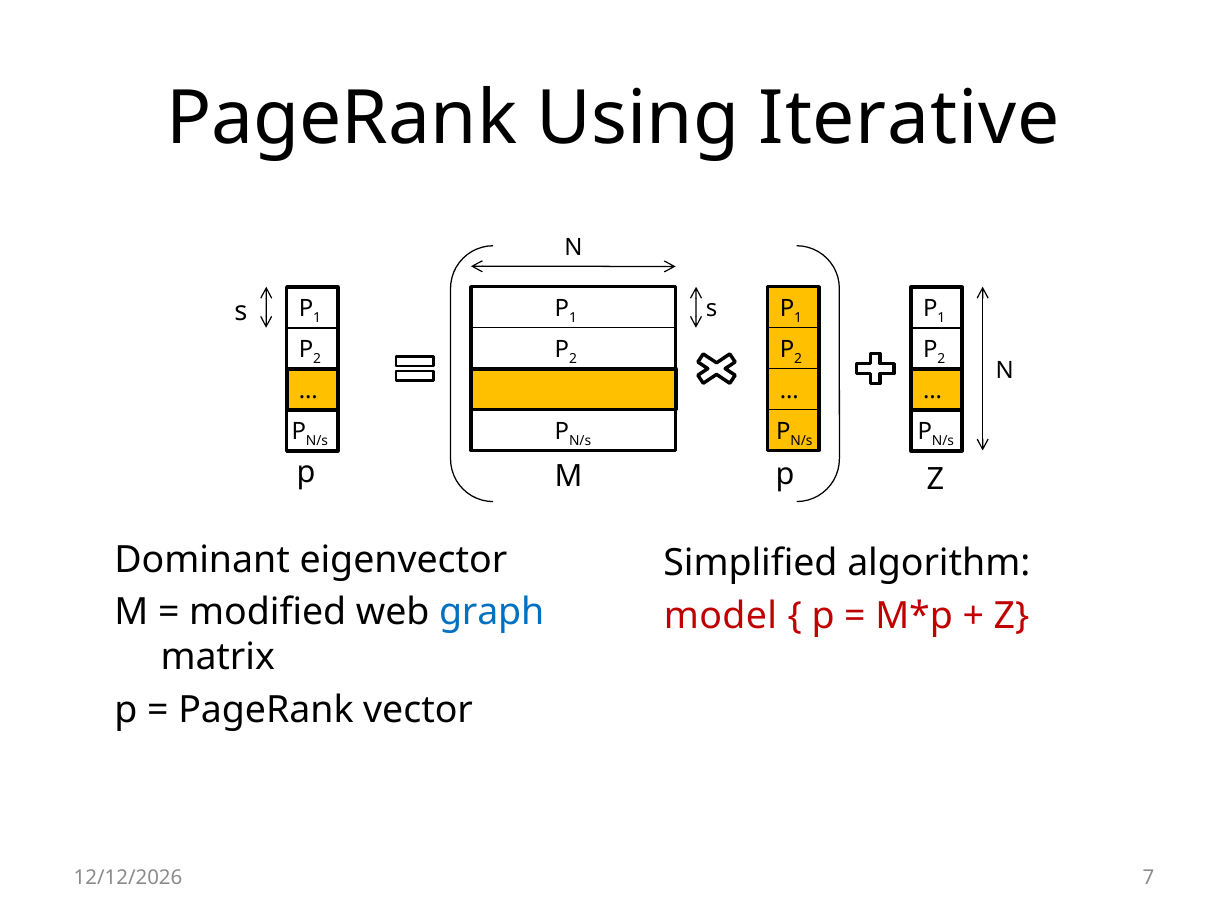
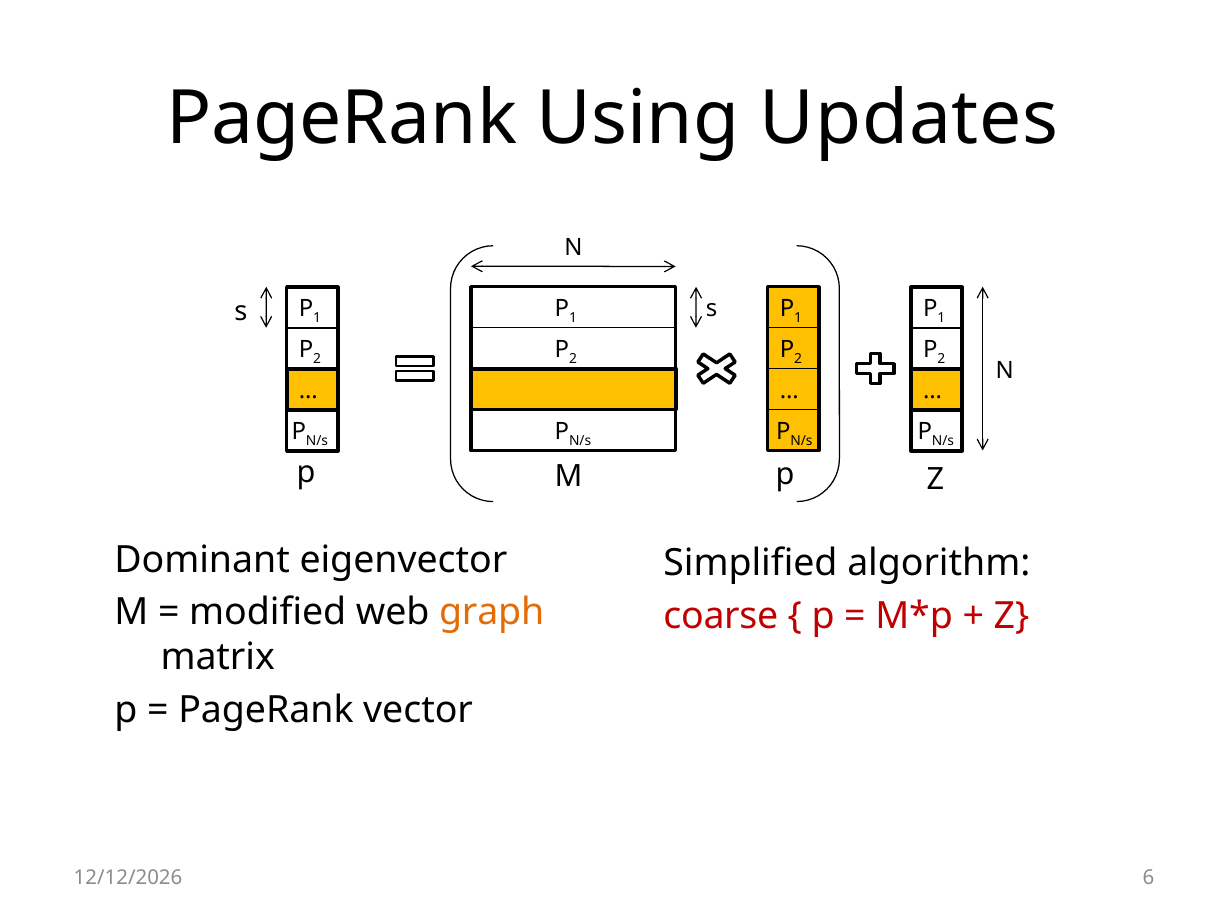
Iterative: Iterative -> Updates
graph colour: blue -> orange
model: model -> coarse
7: 7 -> 6
